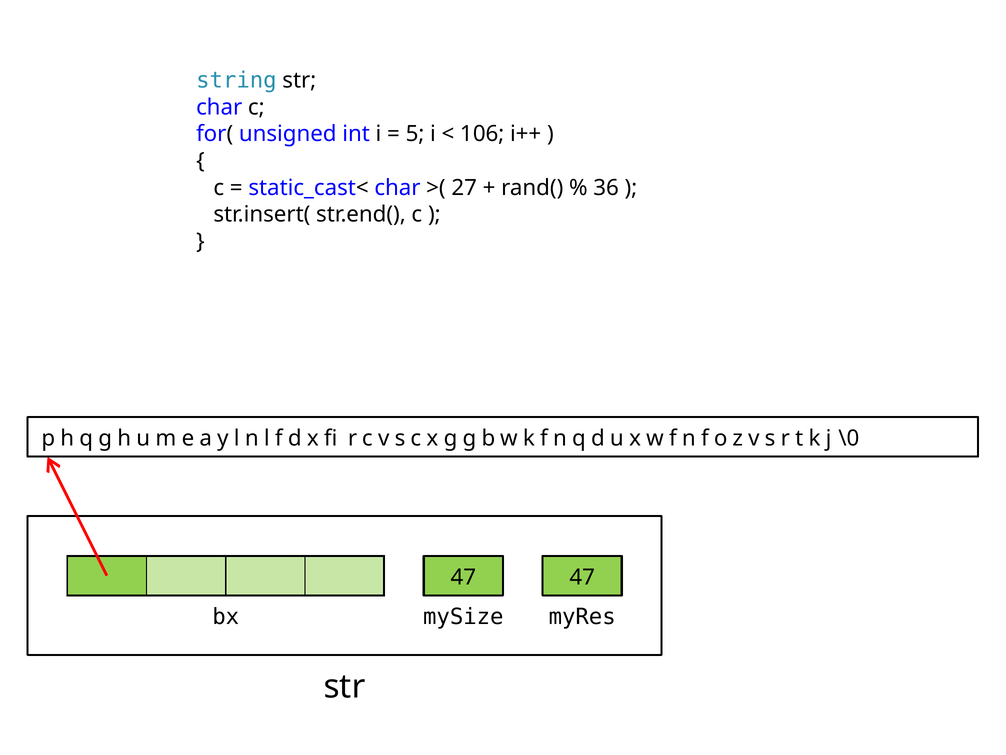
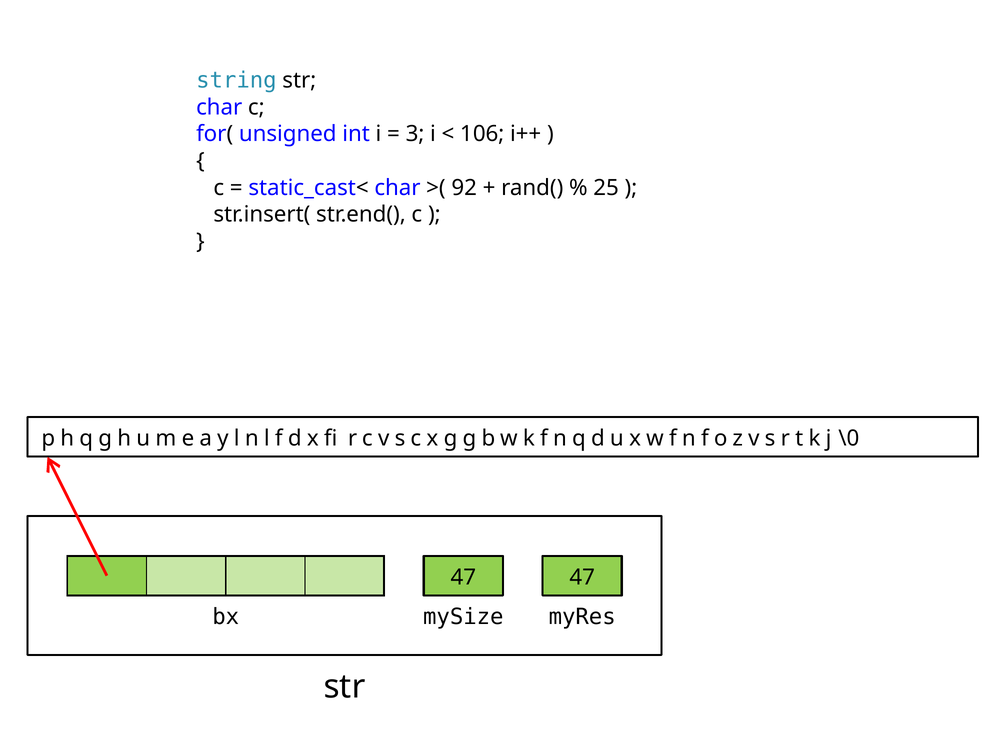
5: 5 -> 3
27: 27 -> 92
36: 36 -> 25
